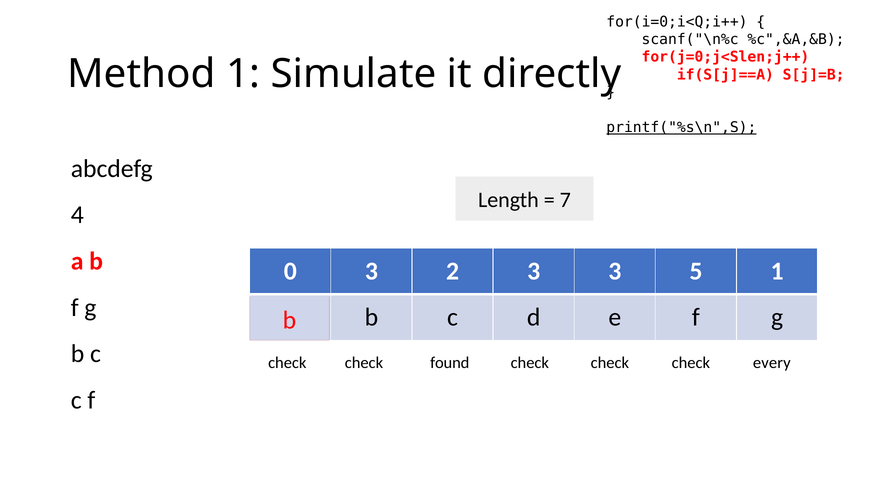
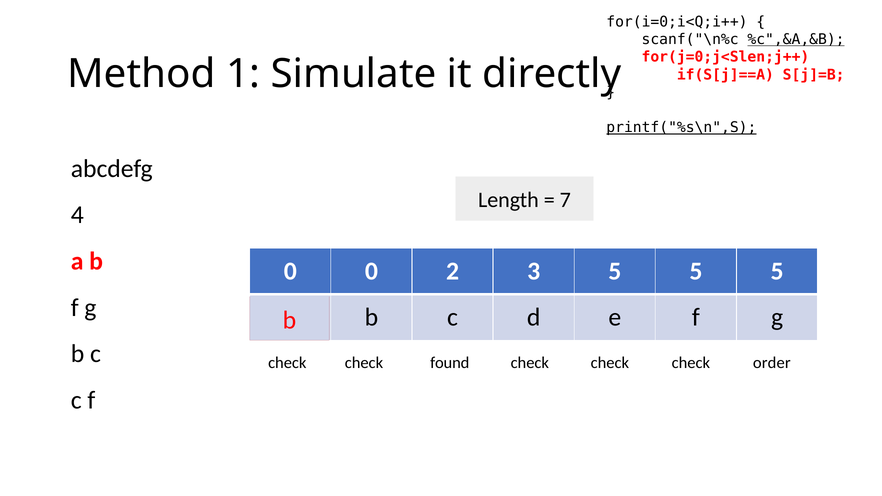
%c",&A,&B underline: none -> present
0 3: 3 -> 0
3 3: 3 -> 5
1 at (777, 271): 1 -> 5
every: every -> order
